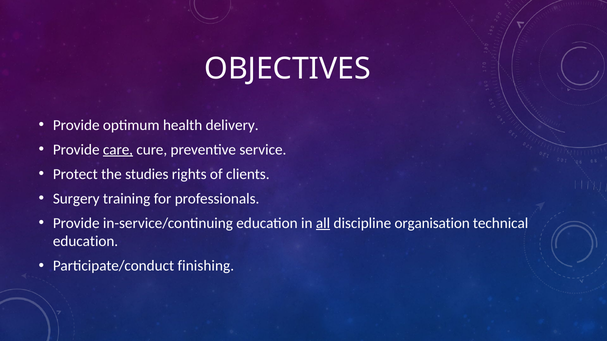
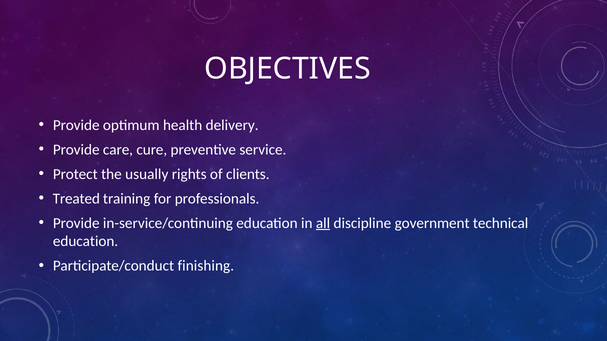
care underline: present -> none
studies: studies -> usually
Surgery: Surgery -> Treated
organisation: organisation -> government
